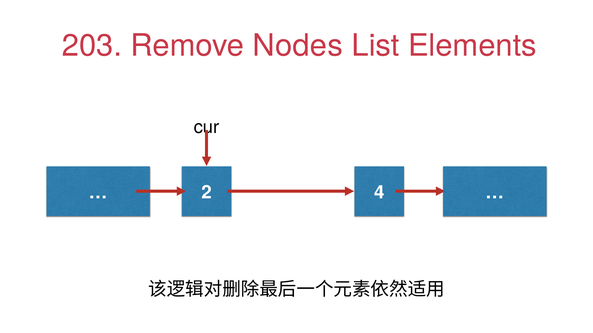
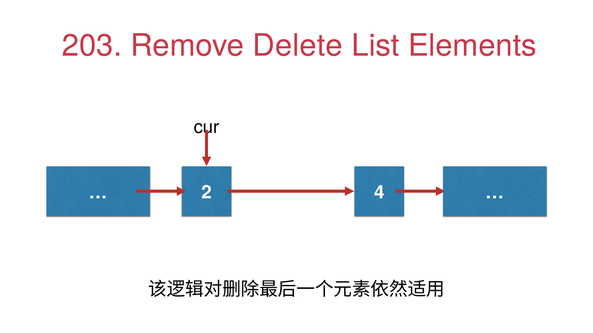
Nodes: Nodes -> Delete
